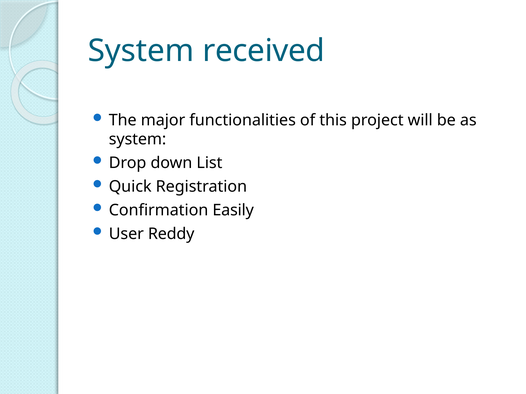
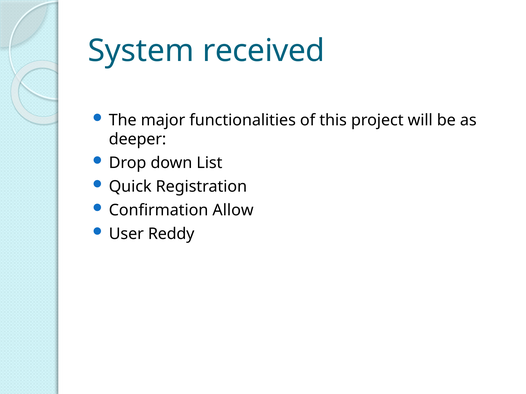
system at (138, 140): system -> deeper
Easily: Easily -> Allow
